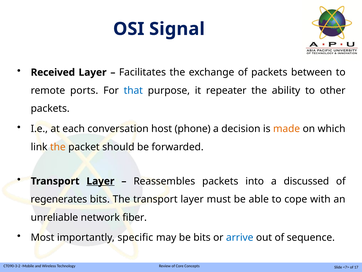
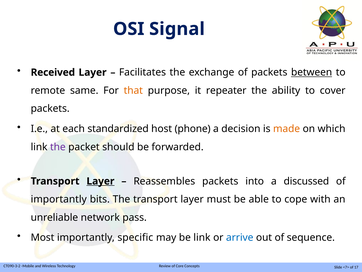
between underline: none -> present
ports: ports -> same
that colour: blue -> orange
other: other -> cover
conversation: conversation -> standardized
the at (58, 147) colour: orange -> purple
regenerates at (59, 199): regenerates -> importantly
fiber: fiber -> pass
be bits: bits -> link
